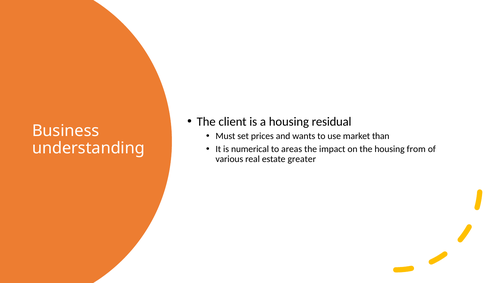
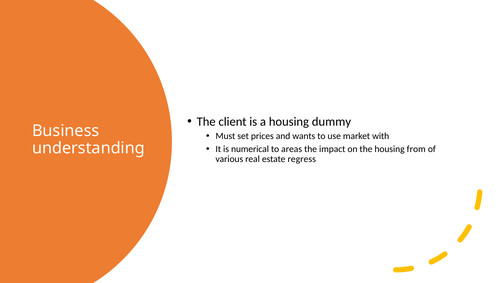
residual: residual -> dummy
than: than -> with
greater: greater -> regress
